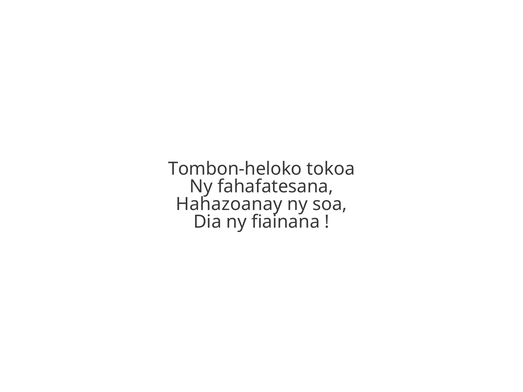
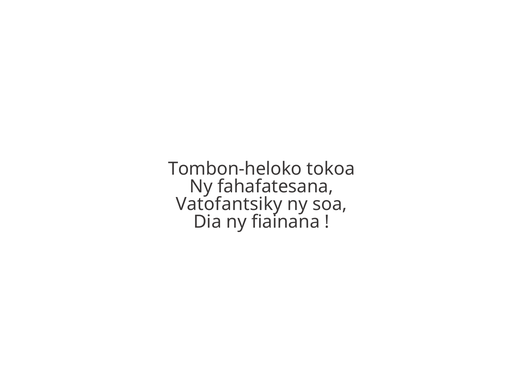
Hahazoanay: Hahazoanay -> Vatofantsiky
